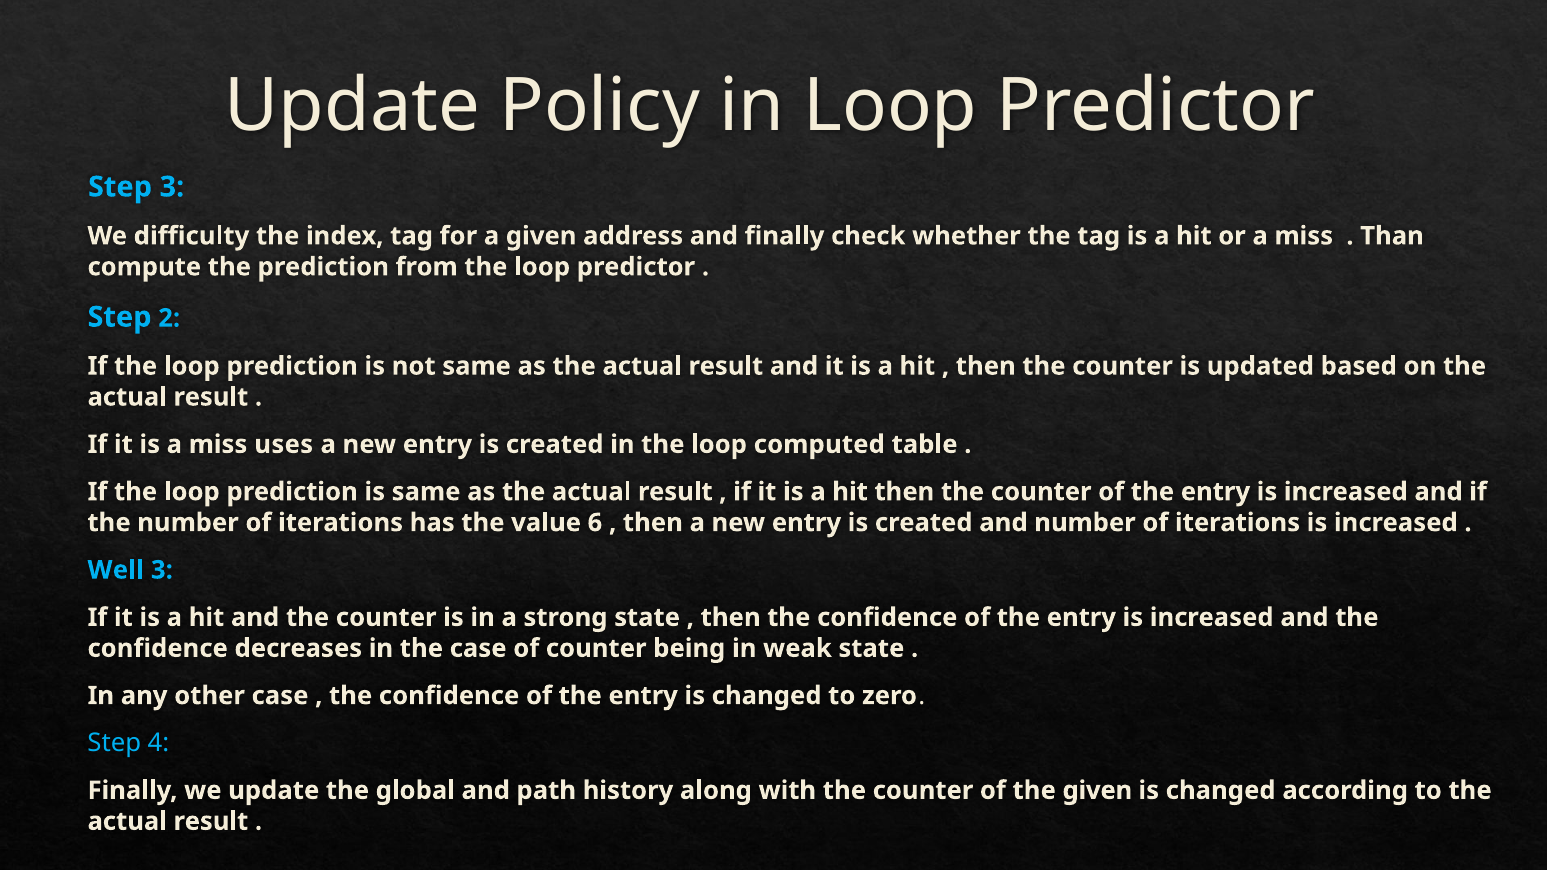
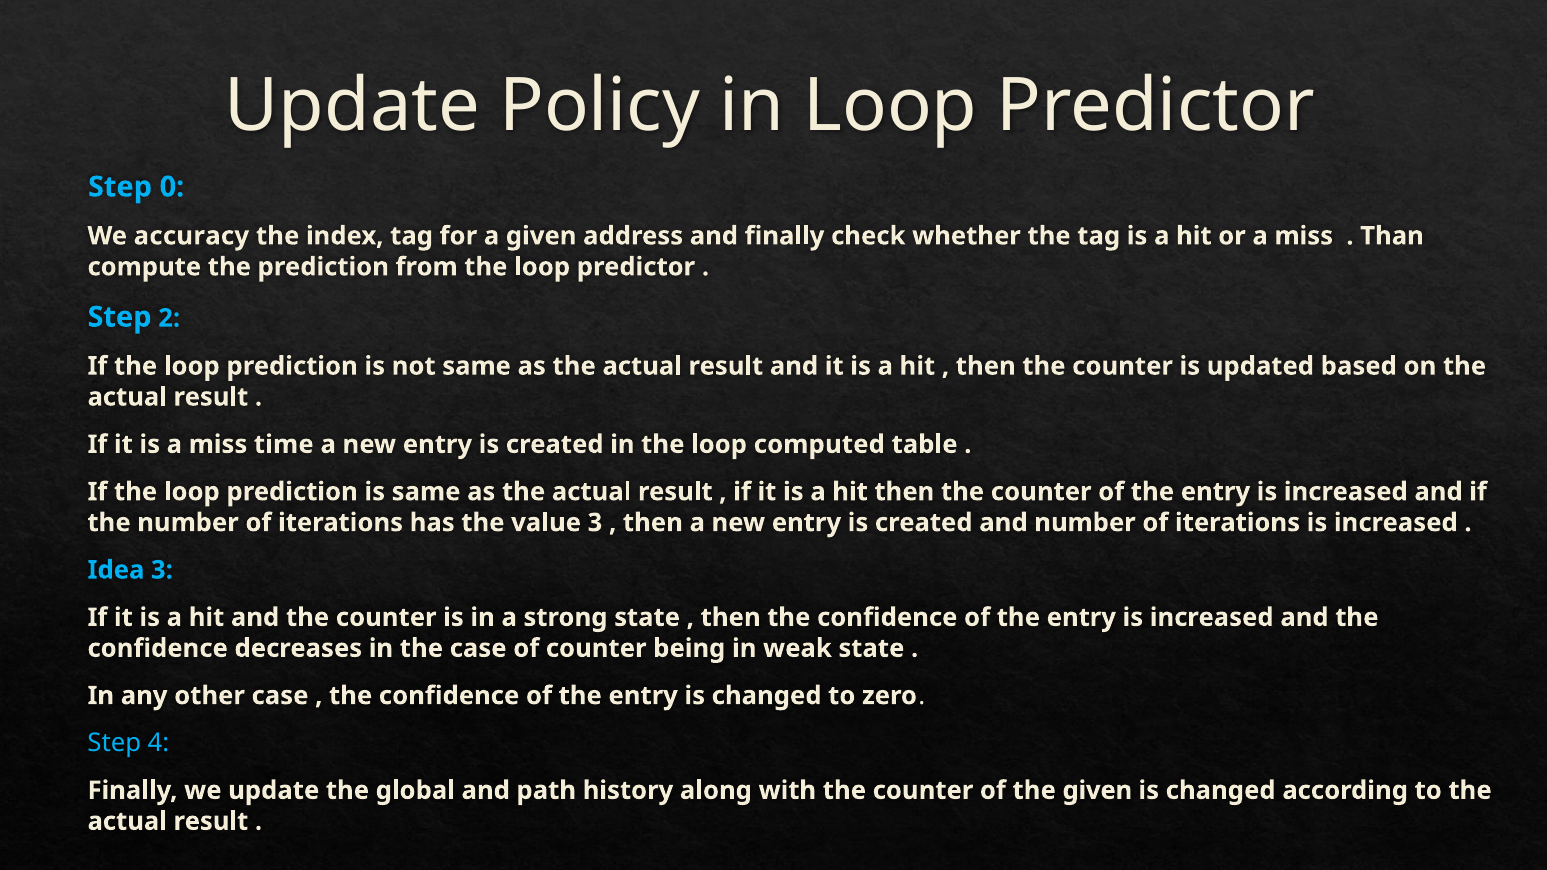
Step 3: 3 -> 0
difficulty: difficulty -> accuracy
uses: uses -> time
value 6: 6 -> 3
Well: Well -> Idea
